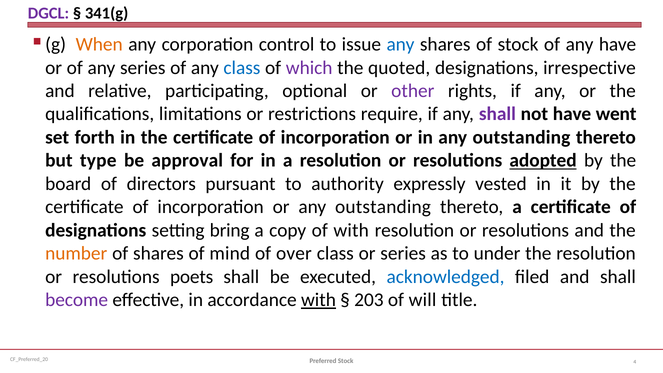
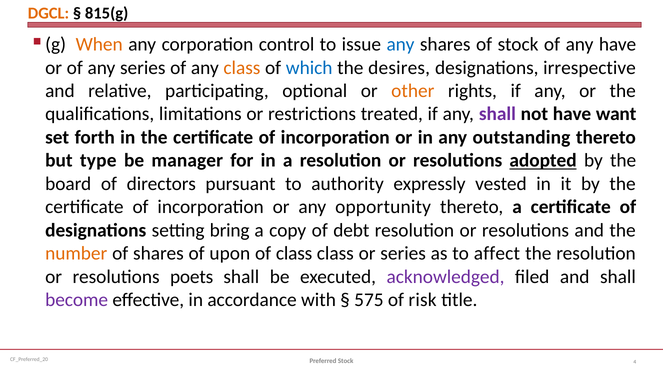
DGCL colour: purple -> orange
341(g: 341(g -> 815(g
class at (242, 68) colour: blue -> orange
which colour: purple -> blue
quoted: quoted -> desires
other colour: purple -> orange
require: require -> treated
went: went -> want
approval: approval -> manager
or any outstanding: outstanding -> opportunity
of with: with -> debt
mind: mind -> upon
of over: over -> class
under: under -> affect
acknowledged colour: blue -> purple
with at (318, 300) underline: present -> none
203: 203 -> 575
will: will -> risk
